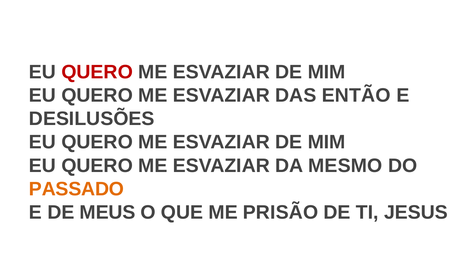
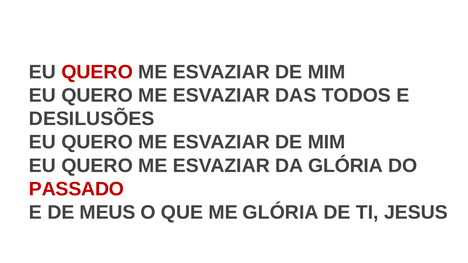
ENTÃO: ENTÃO -> TODOS
DA MESMO: MESMO -> GLÓRIA
PASSADO colour: orange -> red
ME PRISÃO: PRISÃO -> GLÓRIA
